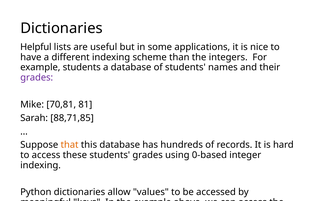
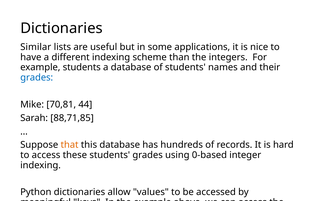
Helpful: Helpful -> Similar
grades at (37, 78) colour: purple -> blue
81: 81 -> 44
